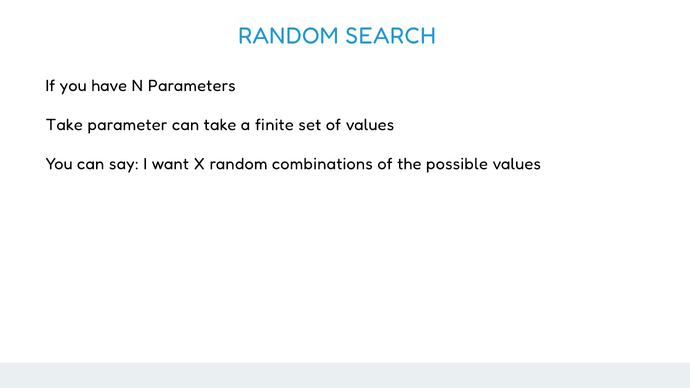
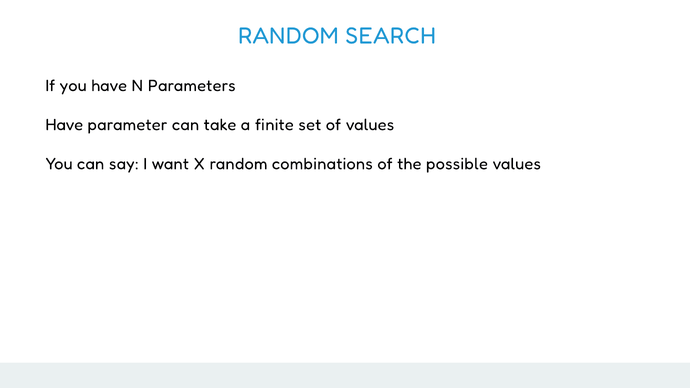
Take at (64, 125): Take -> Have
